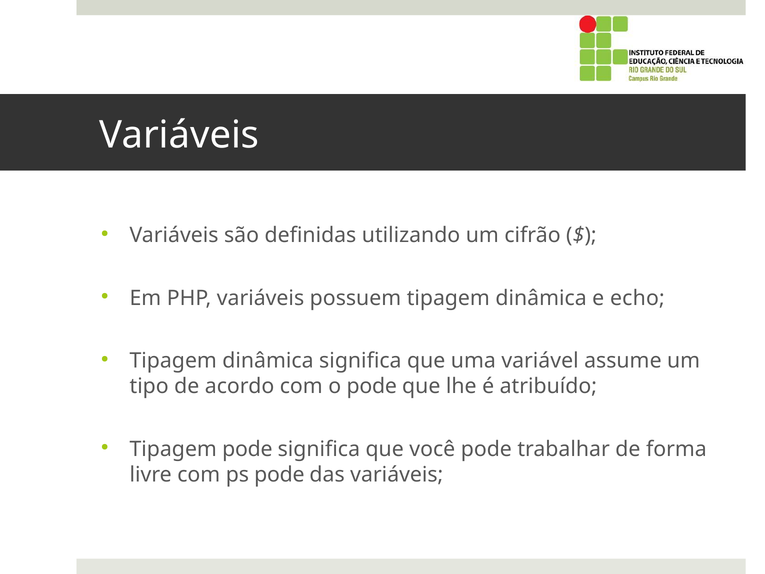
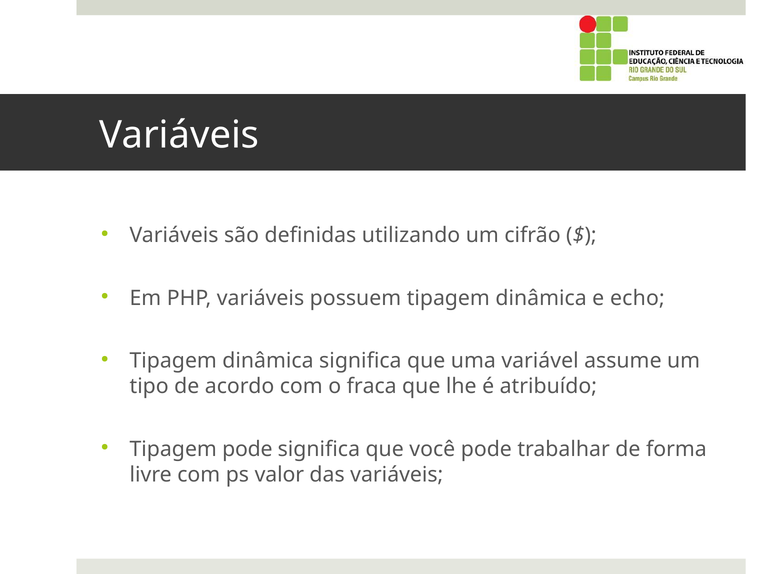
o pode: pode -> fraca
ps pode: pode -> valor
